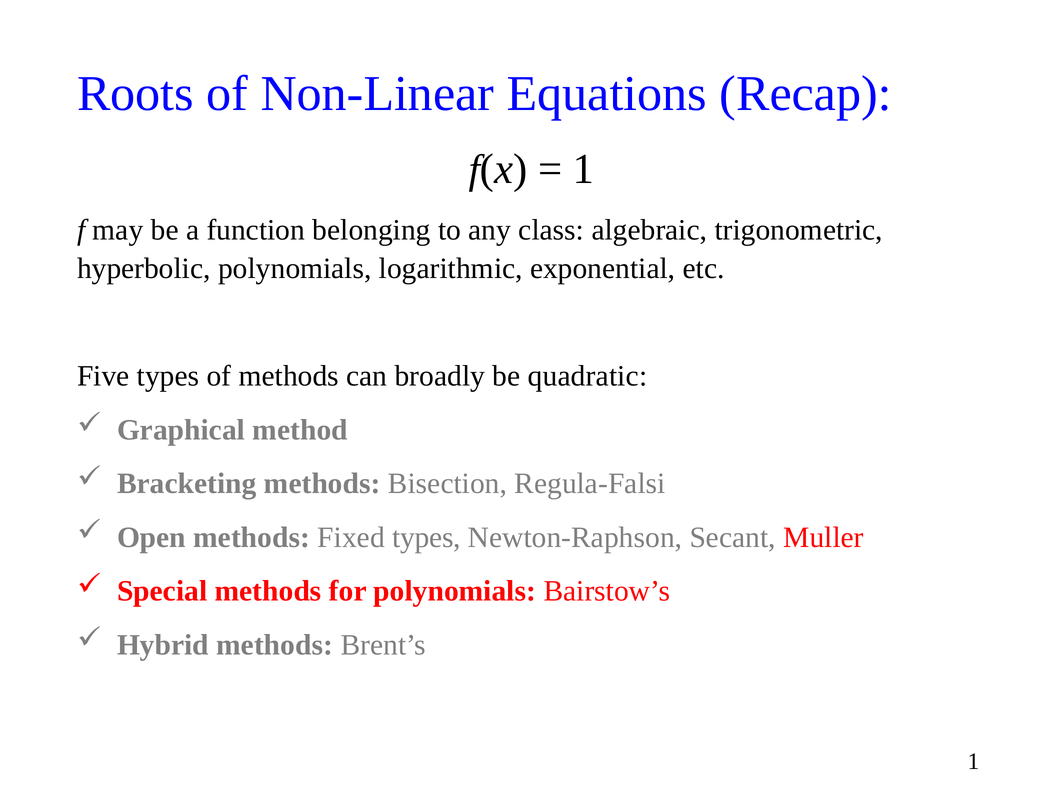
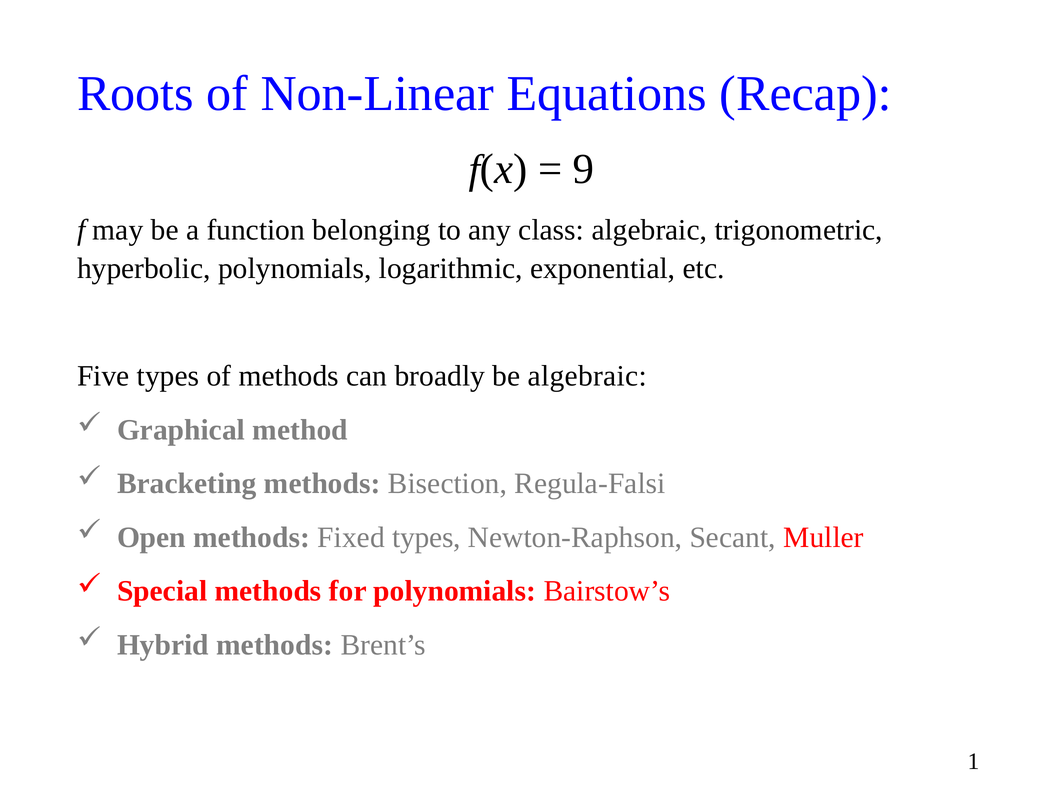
1 at (584, 169): 1 -> 9
be quadratic: quadratic -> algebraic
